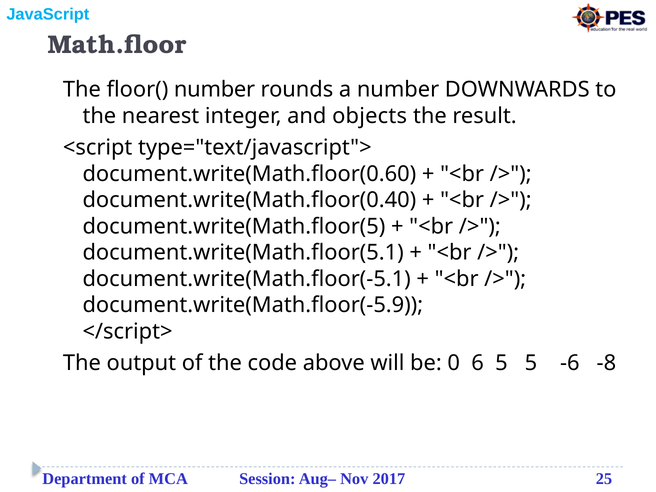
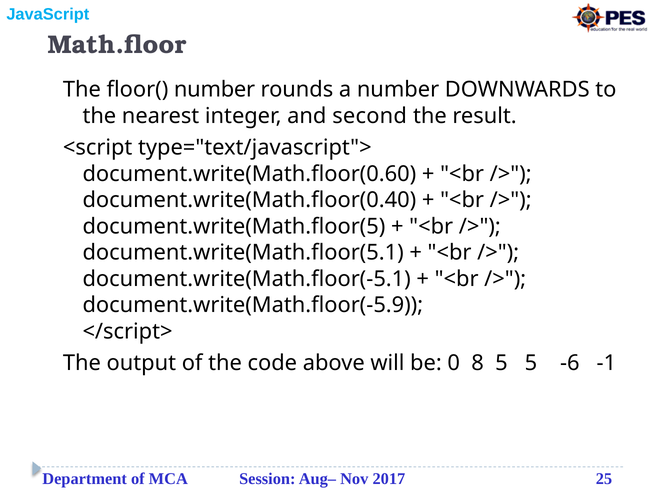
objects: objects -> second
6: 6 -> 8
-8: -8 -> -1
